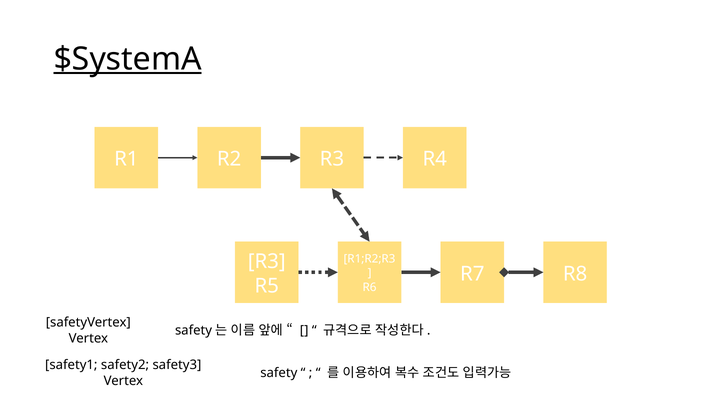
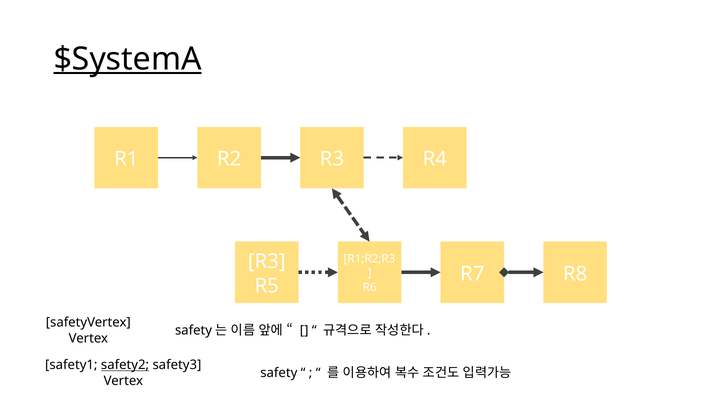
safety2 underline: none -> present
